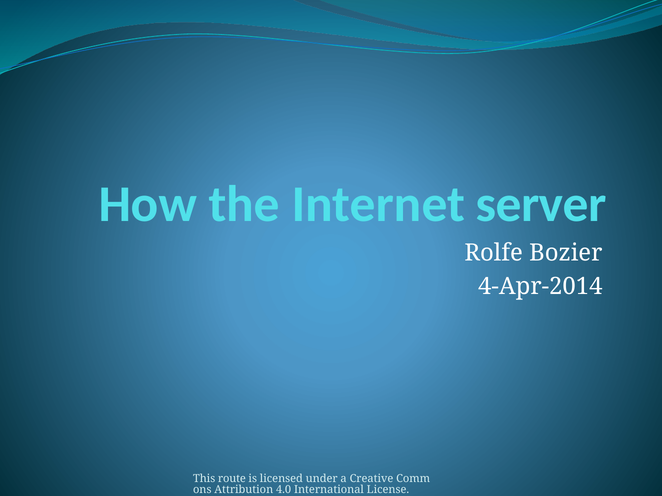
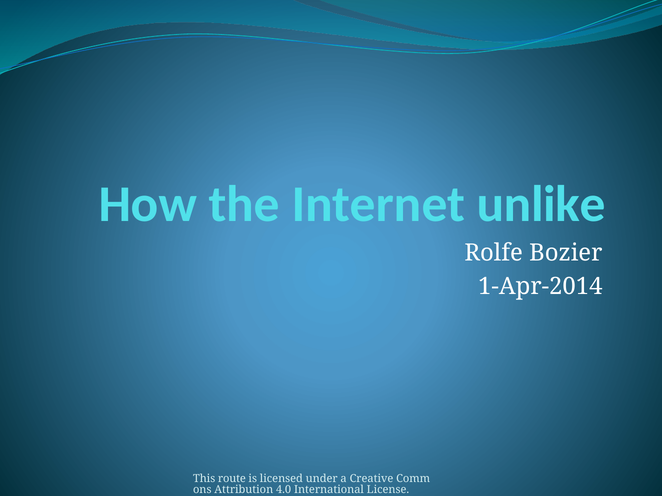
server: server -> unlike
4-Apr-2014: 4-Apr-2014 -> 1-Apr-2014
